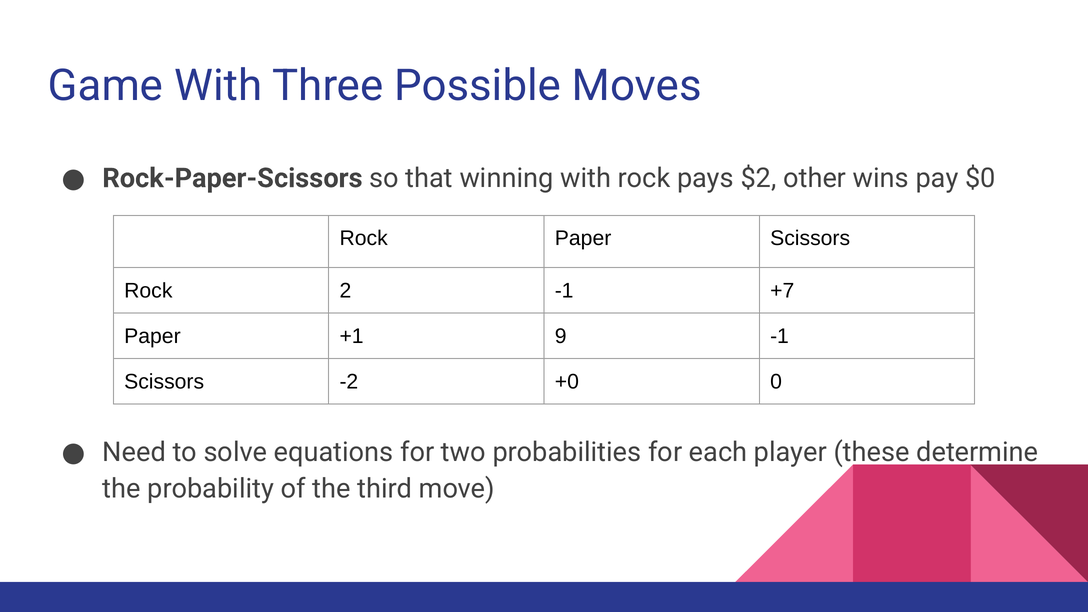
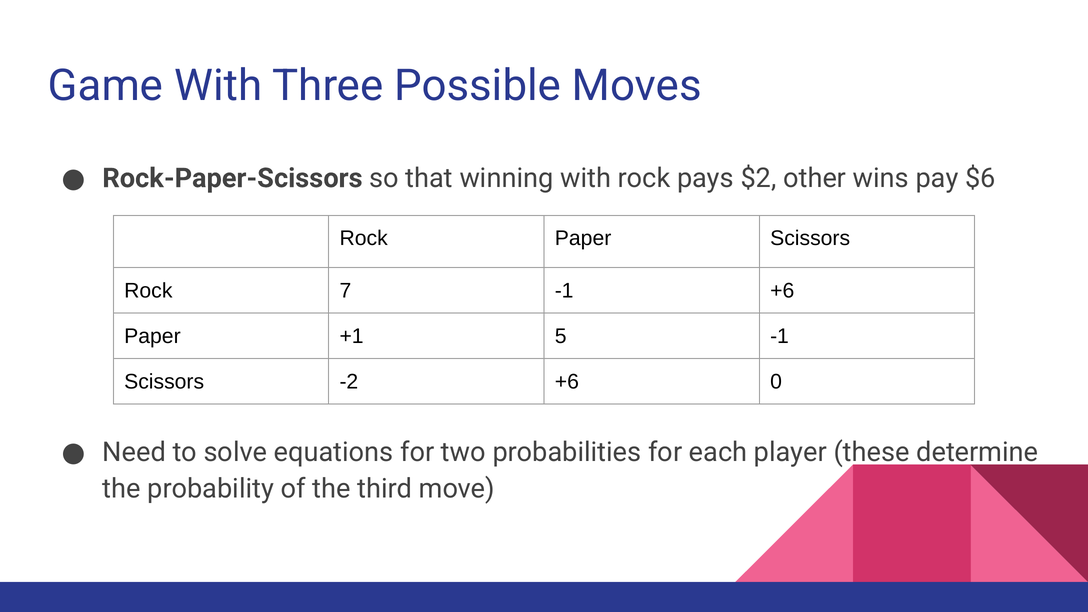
$0: $0 -> $6
2: 2 -> 7
-1 +7: +7 -> +6
9: 9 -> 5
-2 +0: +0 -> +6
